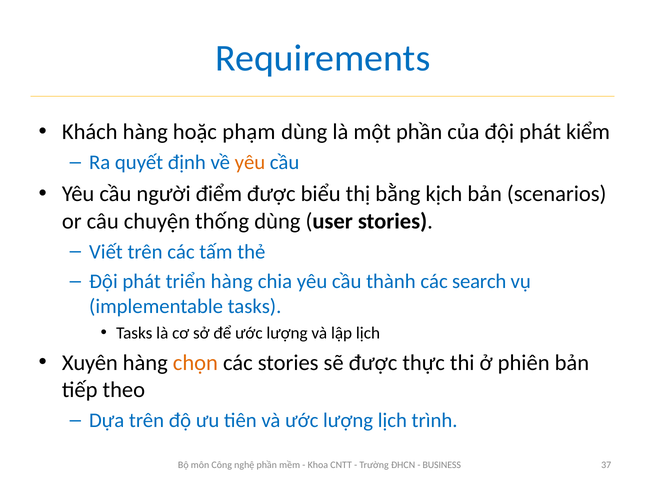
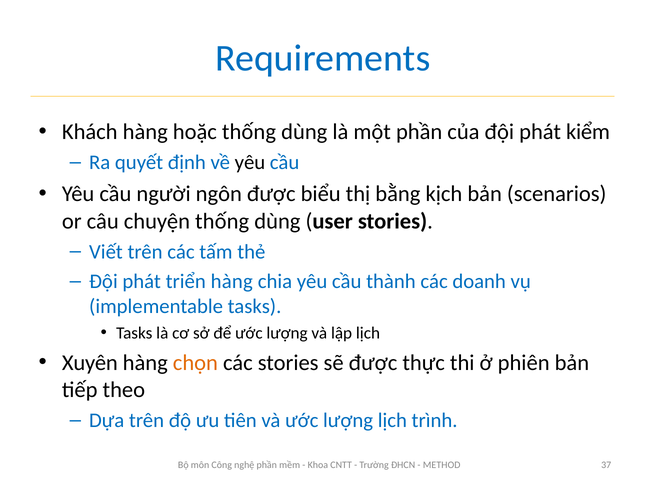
hoặc phạm: phạm -> thống
yêu at (250, 163) colour: orange -> black
điểm: điểm -> ngôn
search: search -> doanh
BUSINESS: BUSINESS -> METHOD
